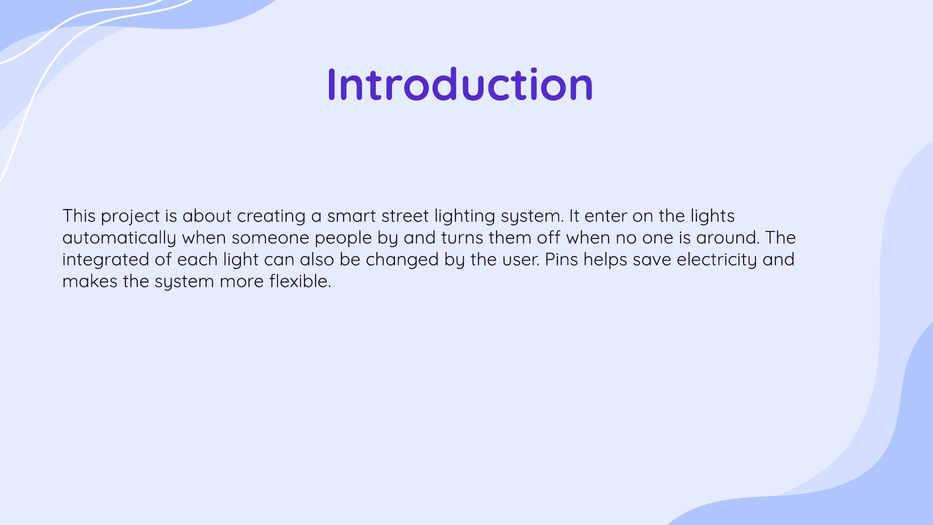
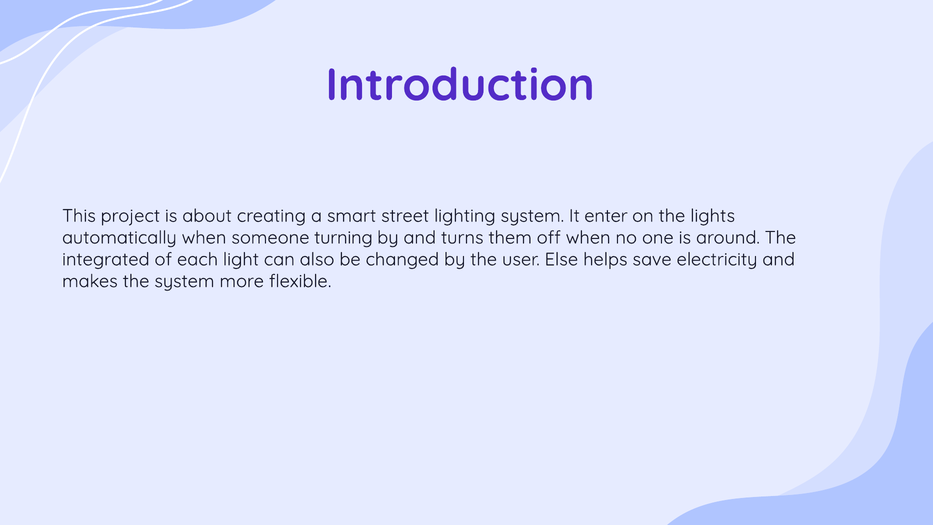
people: people -> turning
Pins: Pins -> Else
